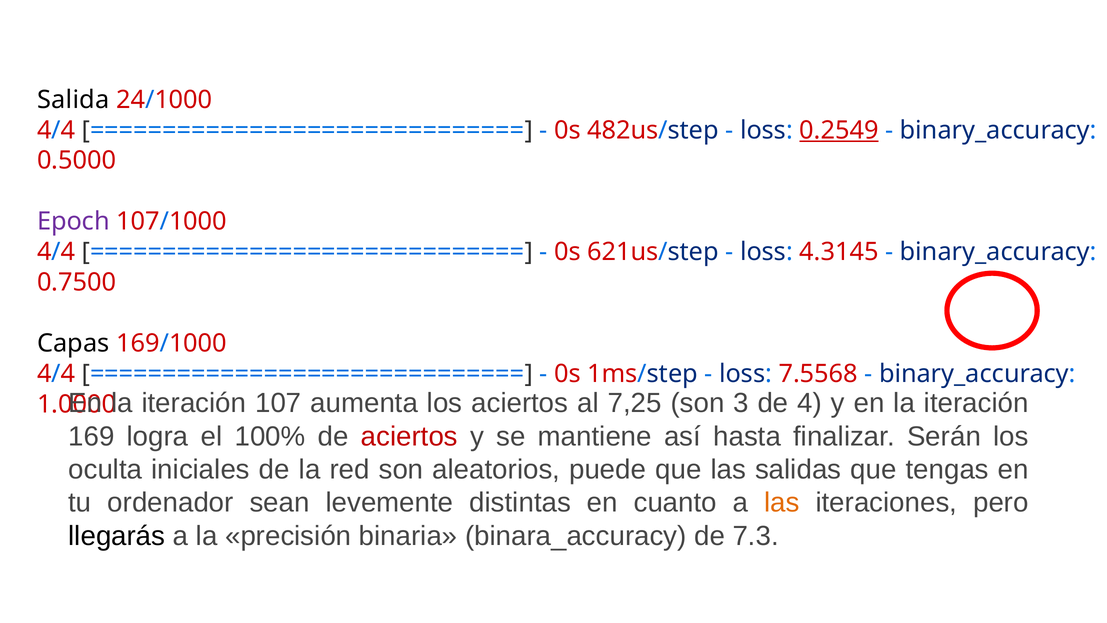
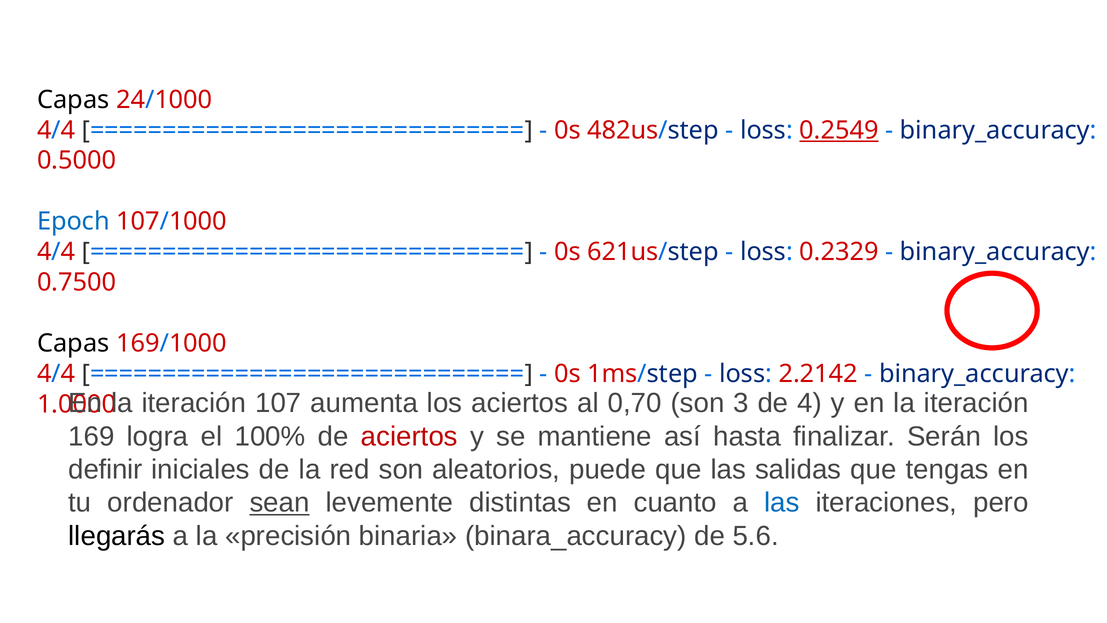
Salida at (73, 100): Salida -> Capas
Epoch colour: purple -> blue
4.3145: 4.3145 -> 0.2329
7.5568: 7.5568 -> 2.2142
7,25: 7,25 -> 0,70
oculta: oculta -> definir
sean underline: none -> present
las at (782, 503) colour: orange -> blue
7.3: 7.3 -> 5.6
